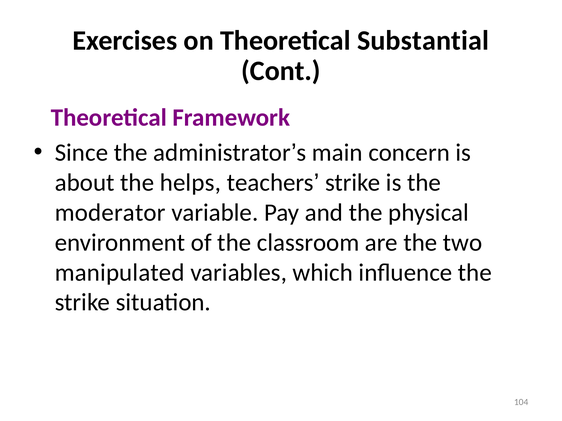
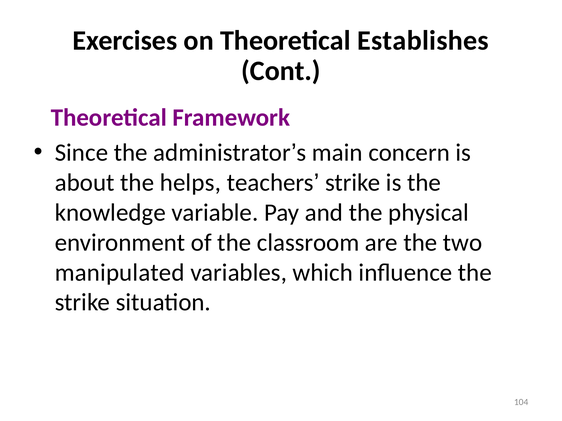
Substantial: Substantial -> Establishes
moderator: moderator -> knowledge
